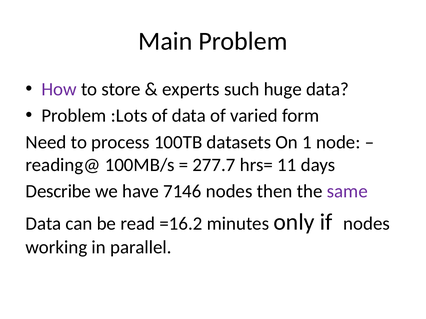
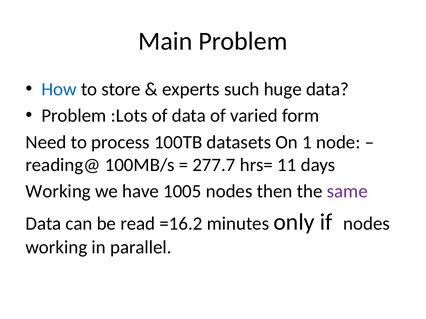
How colour: purple -> blue
Describe at (58, 192): Describe -> Working
7146: 7146 -> 1005
